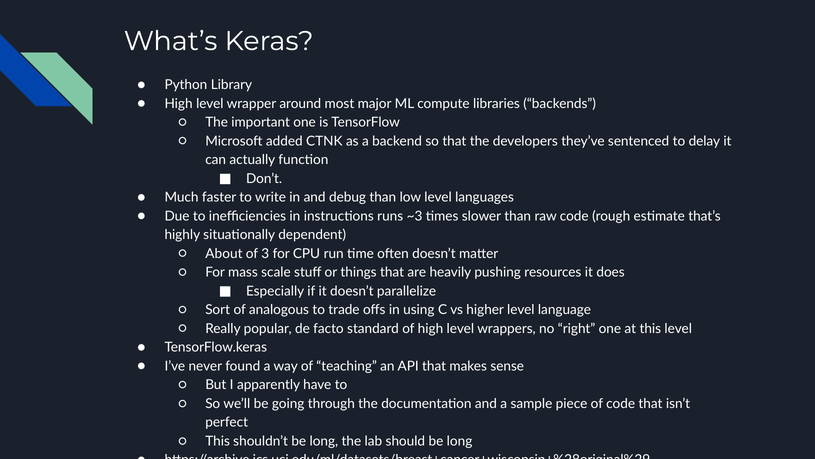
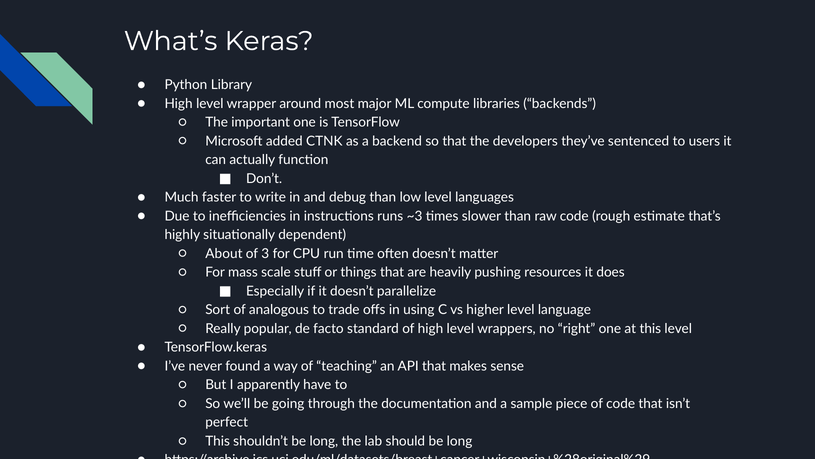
delay: delay -> users
